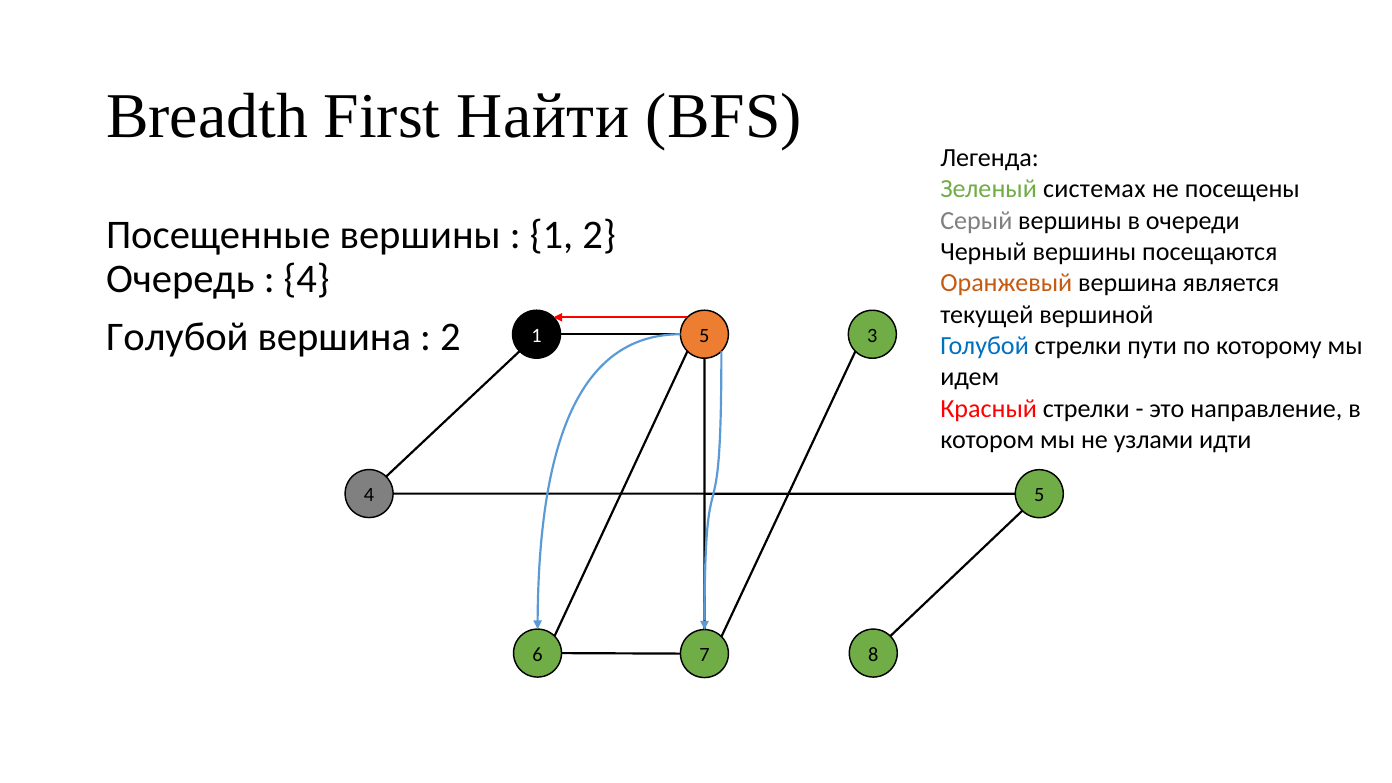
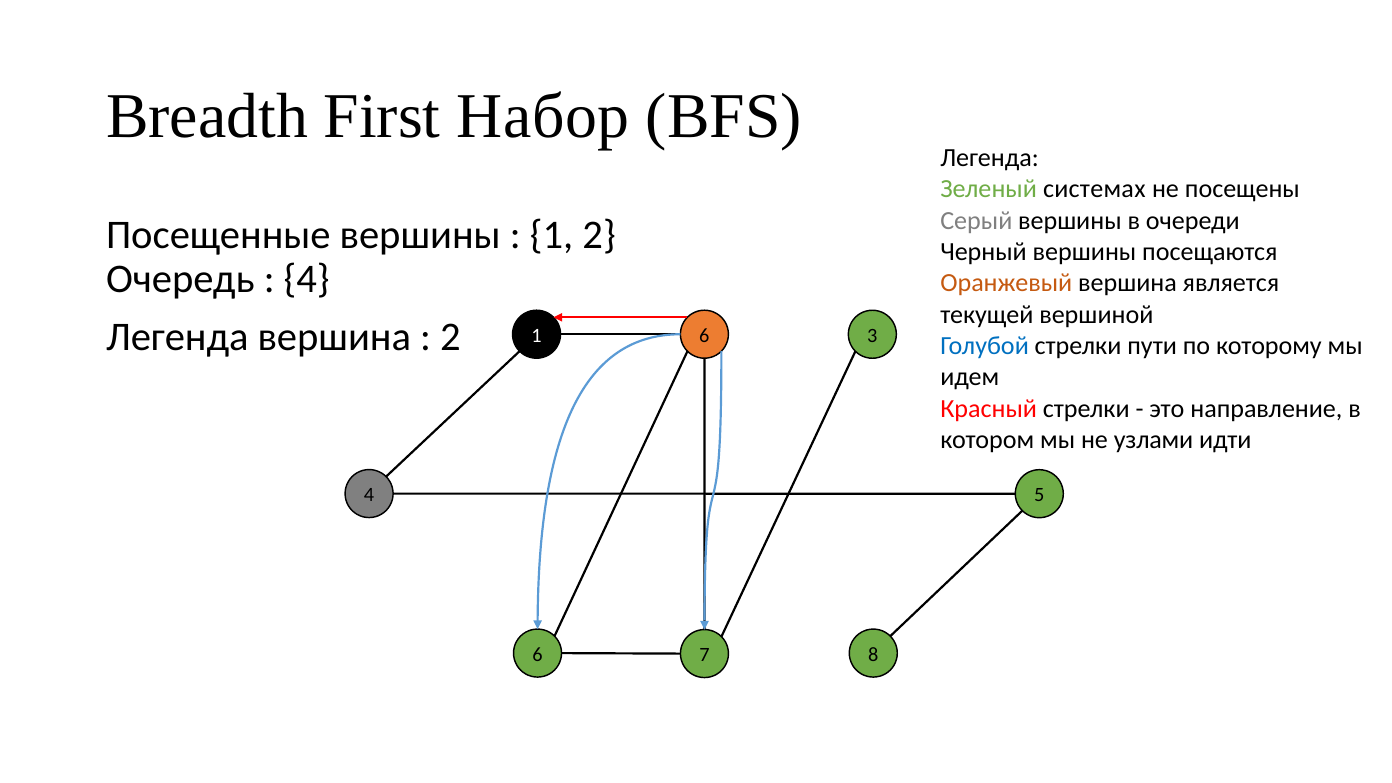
Найти: Найти -> Набор
Голубой at (177, 338): Голубой -> Легенда
1 5: 5 -> 6
